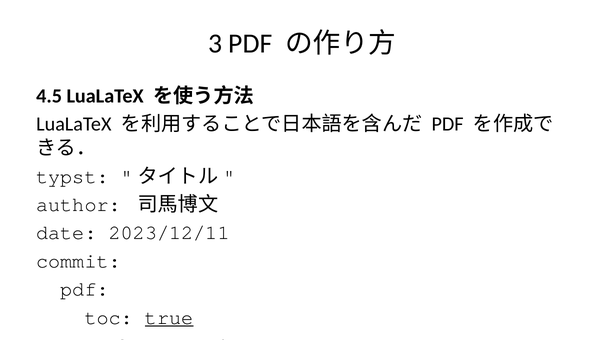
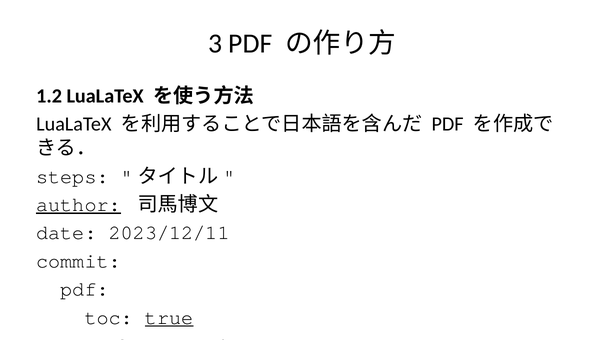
4.5: 4.5 -> 1.2
typst at (72, 176): typst -> steps
author underline: none -> present
